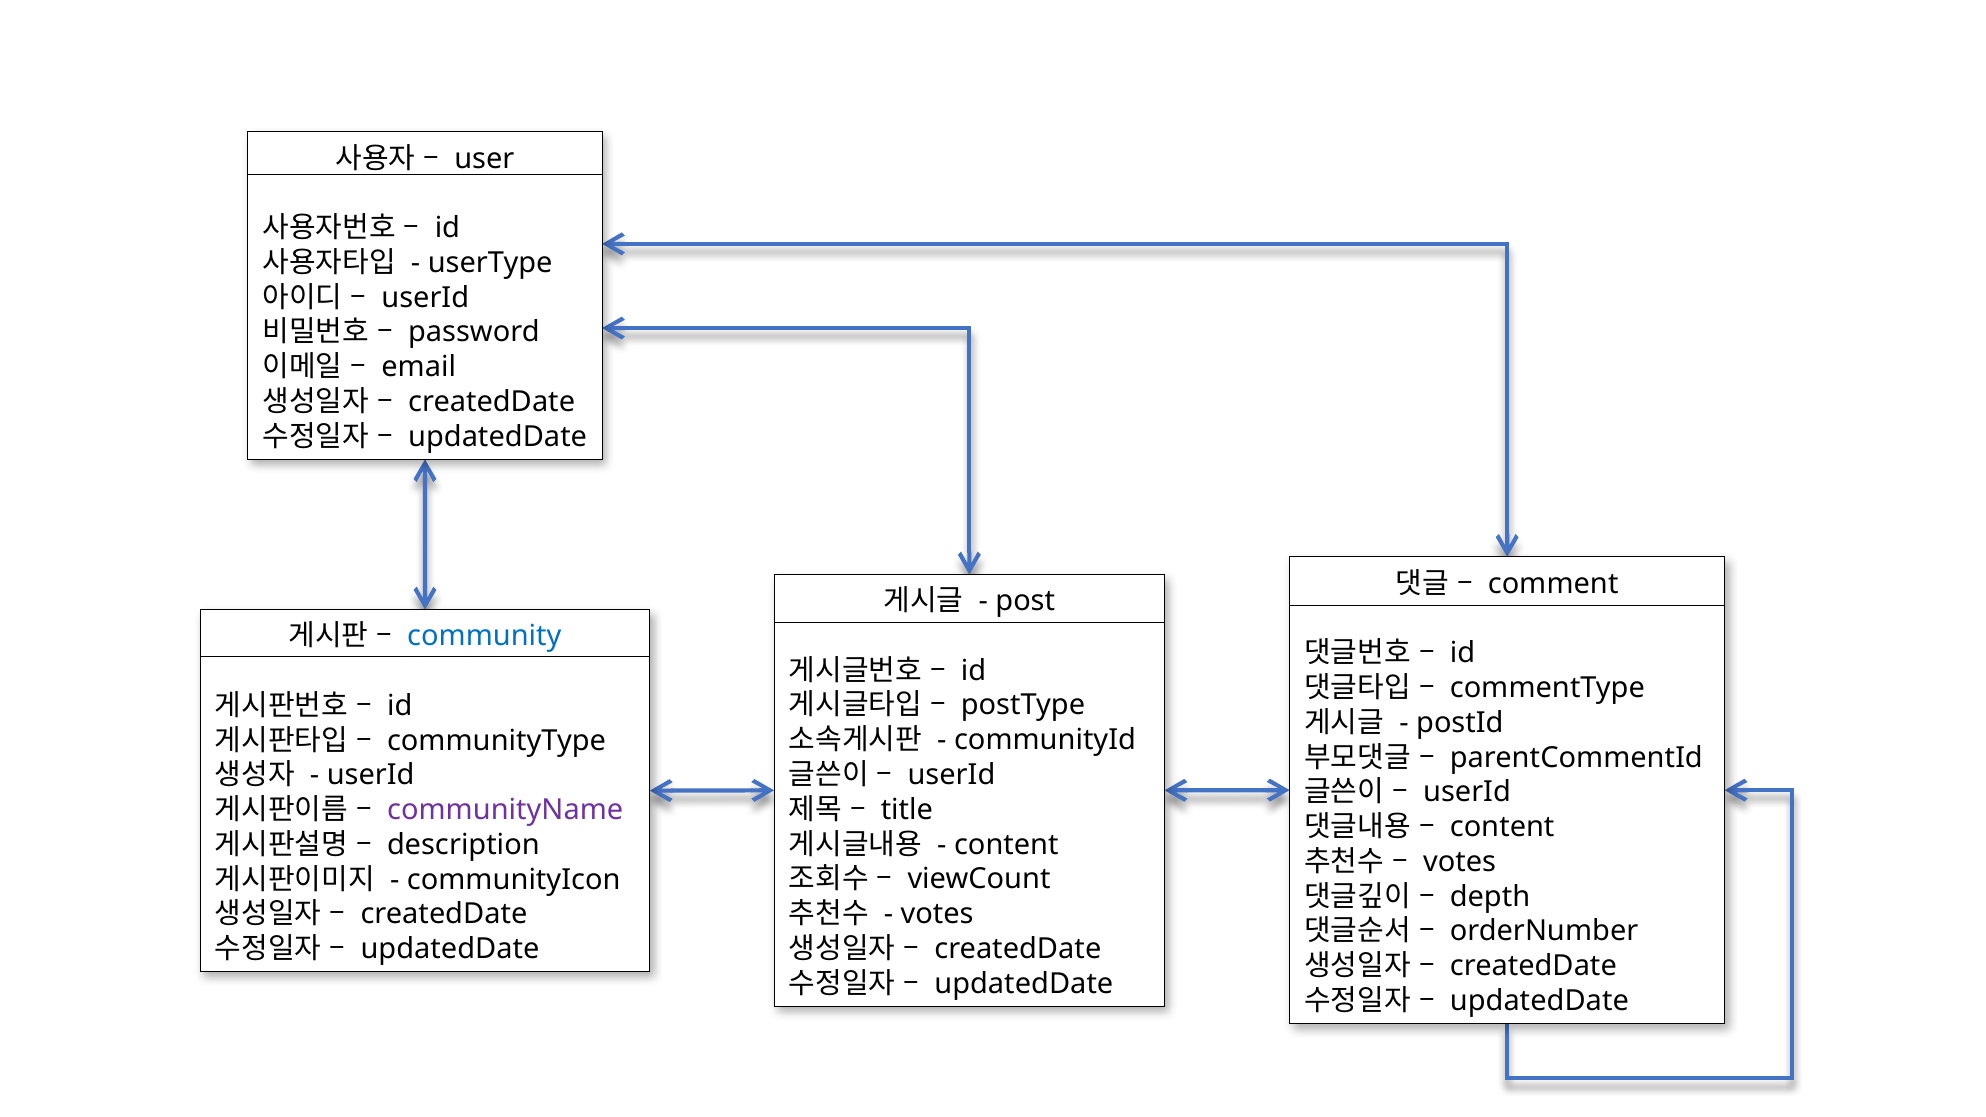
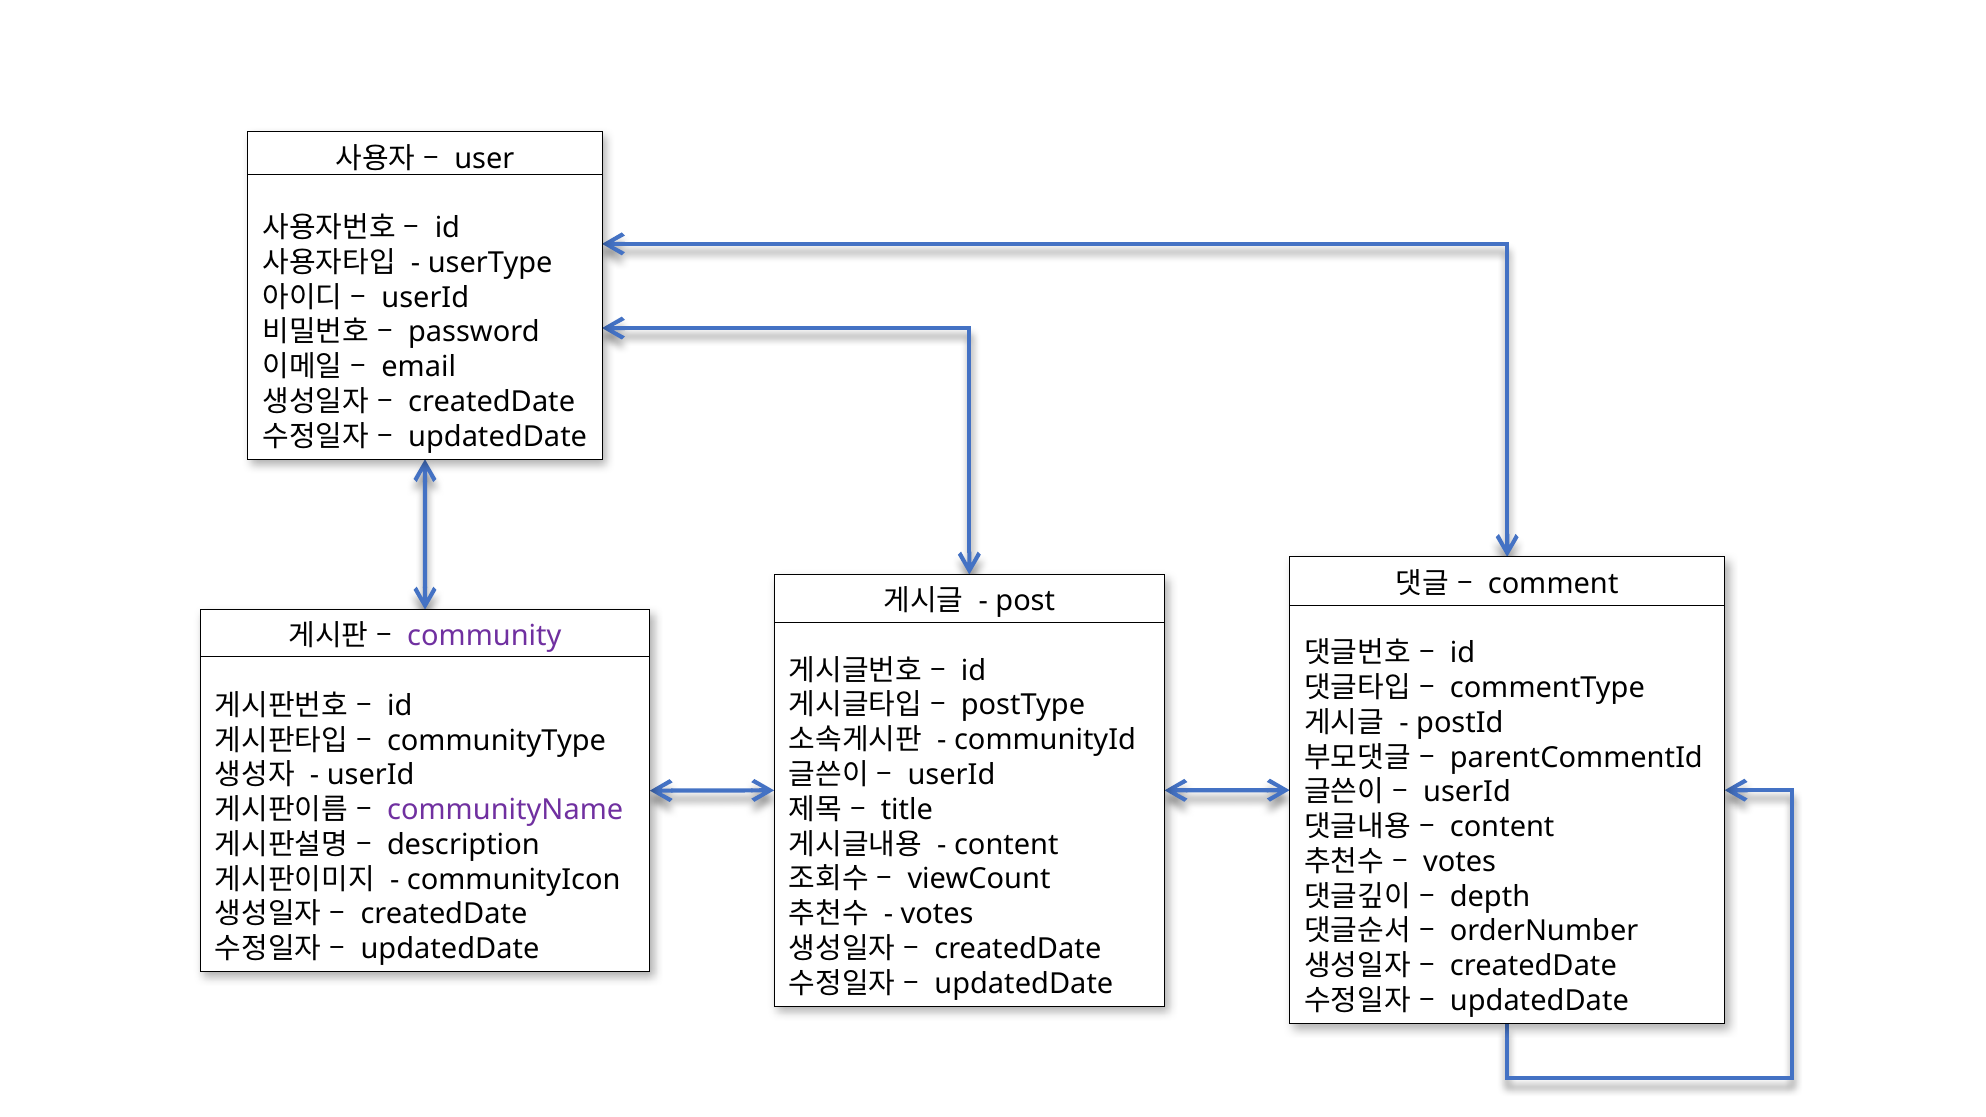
community colour: blue -> purple
